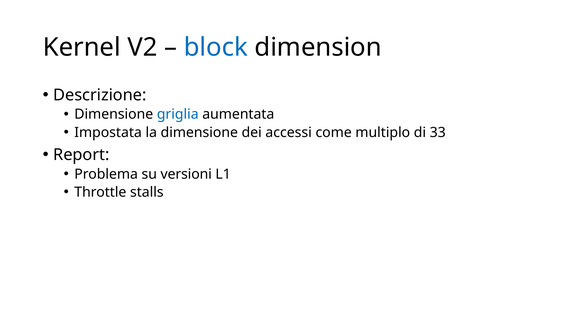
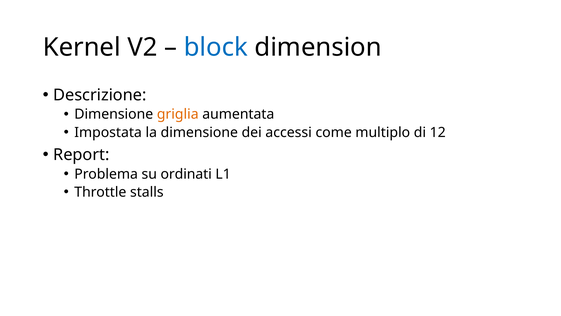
griglia colour: blue -> orange
33: 33 -> 12
versioni: versioni -> ordinati
